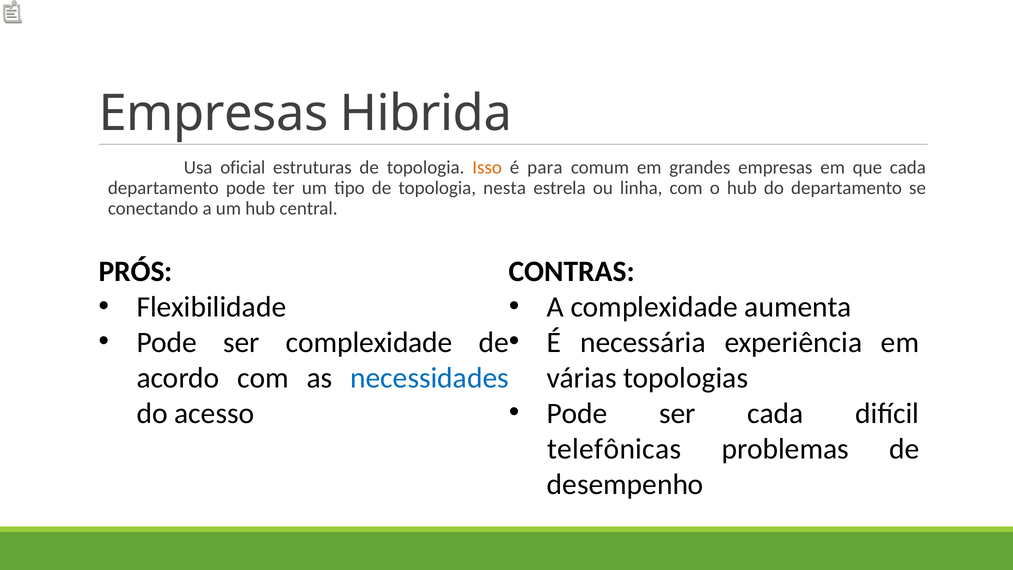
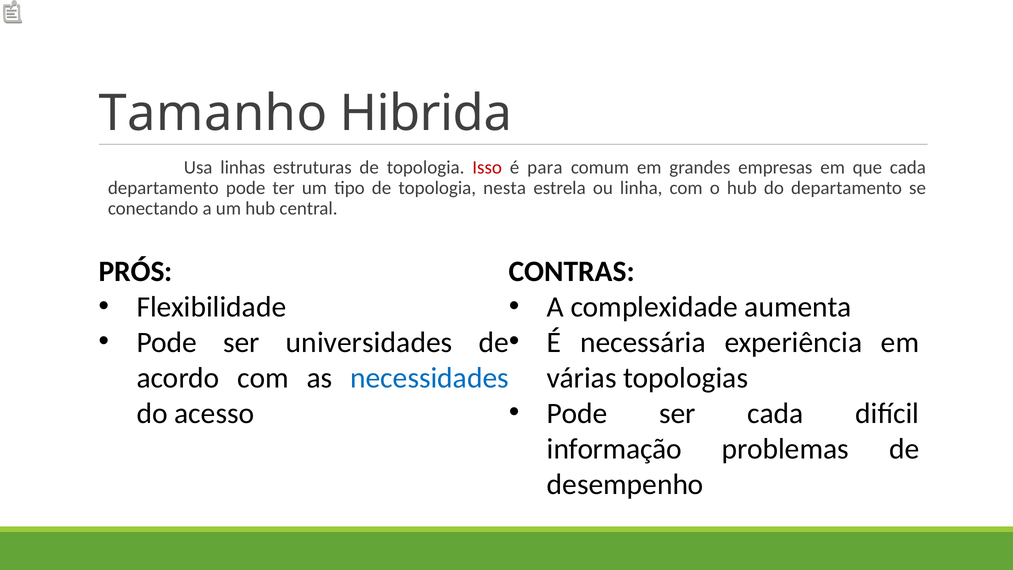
Empresas at (214, 113): Empresas -> Tamanho
oficial: oficial -> linhas
Isso colour: orange -> red
ser complexidade: complexidade -> universidades
telefônicas: telefônicas -> informação
